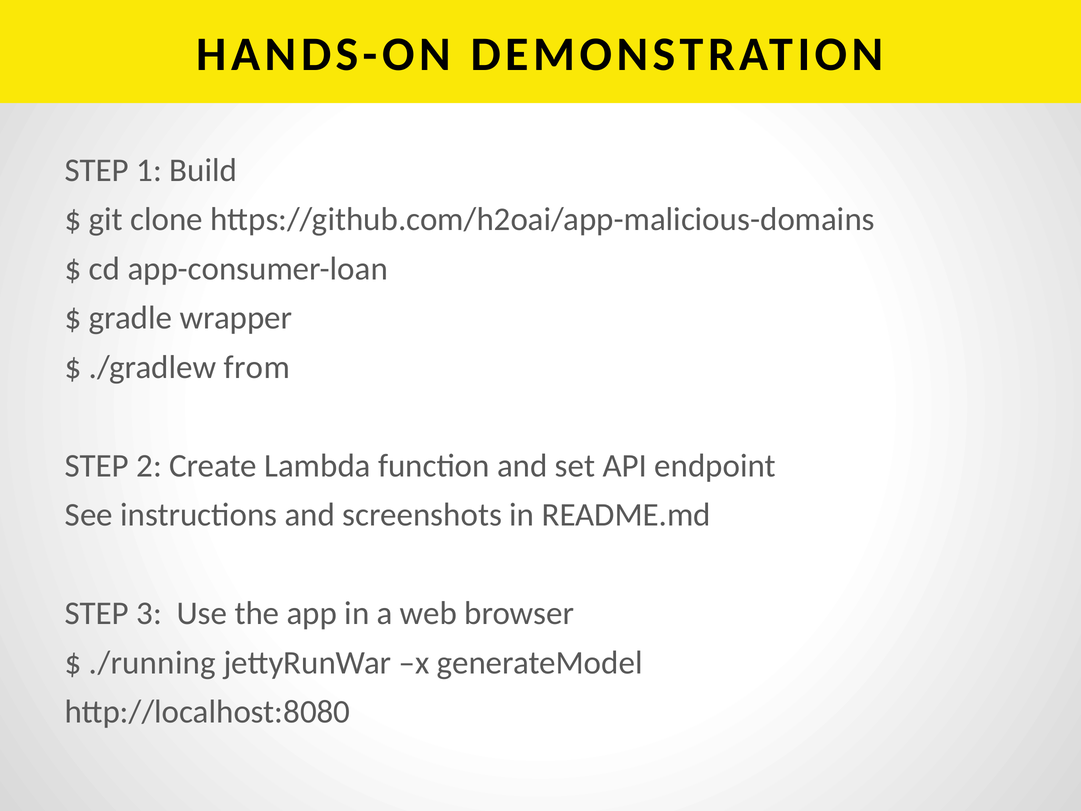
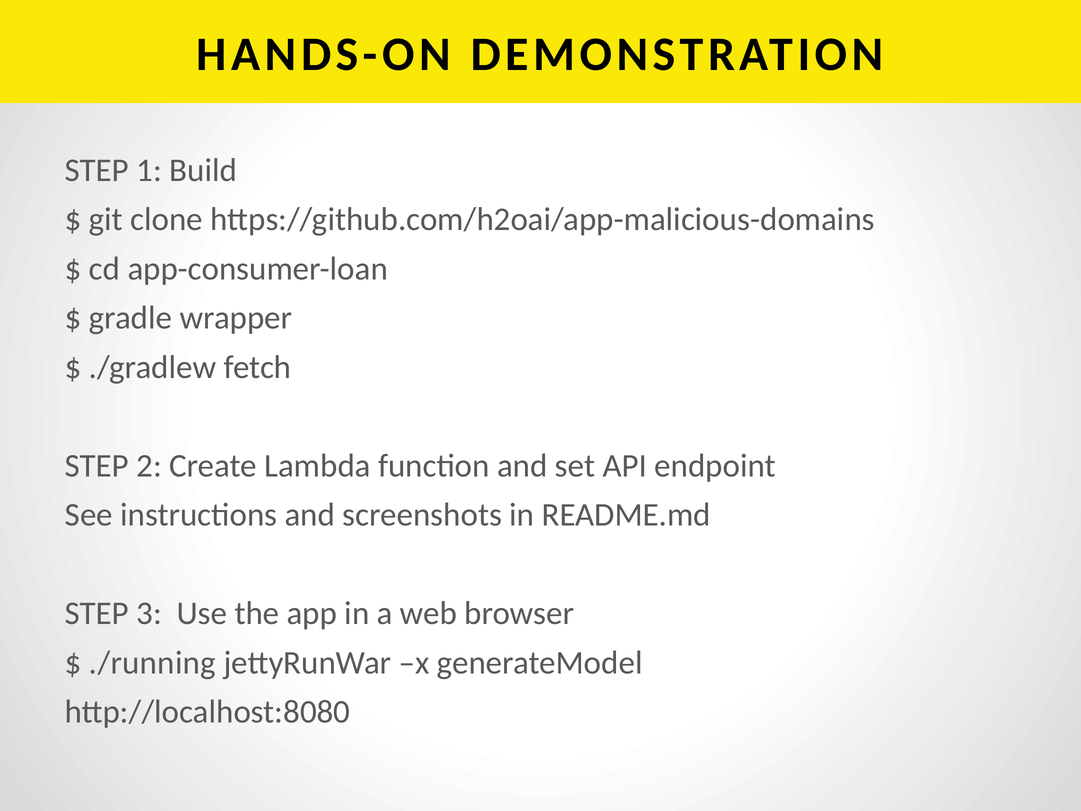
from: from -> fetch
